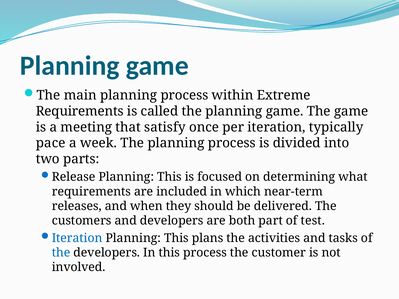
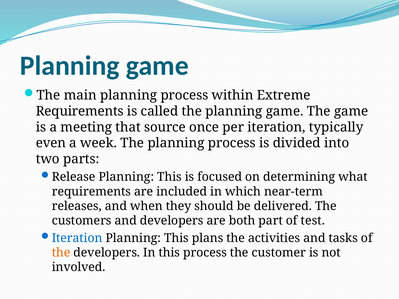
satisfy: satisfy -> source
pace: pace -> even
the at (61, 253) colour: blue -> orange
